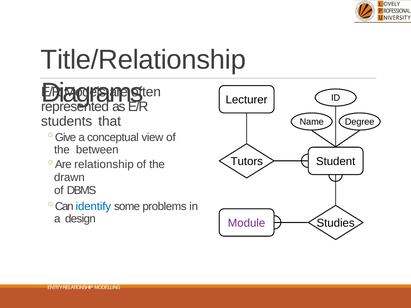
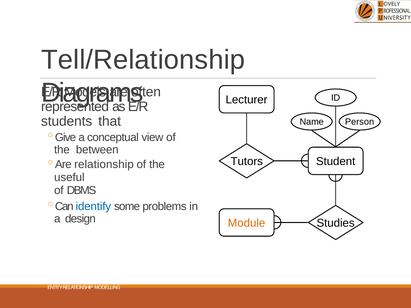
Title/Relationship: Title/Relationship -> Tell/Relationship
Degree: Degree -> Person
drawn: drawn -> useful
Module colour: purple -> orange
